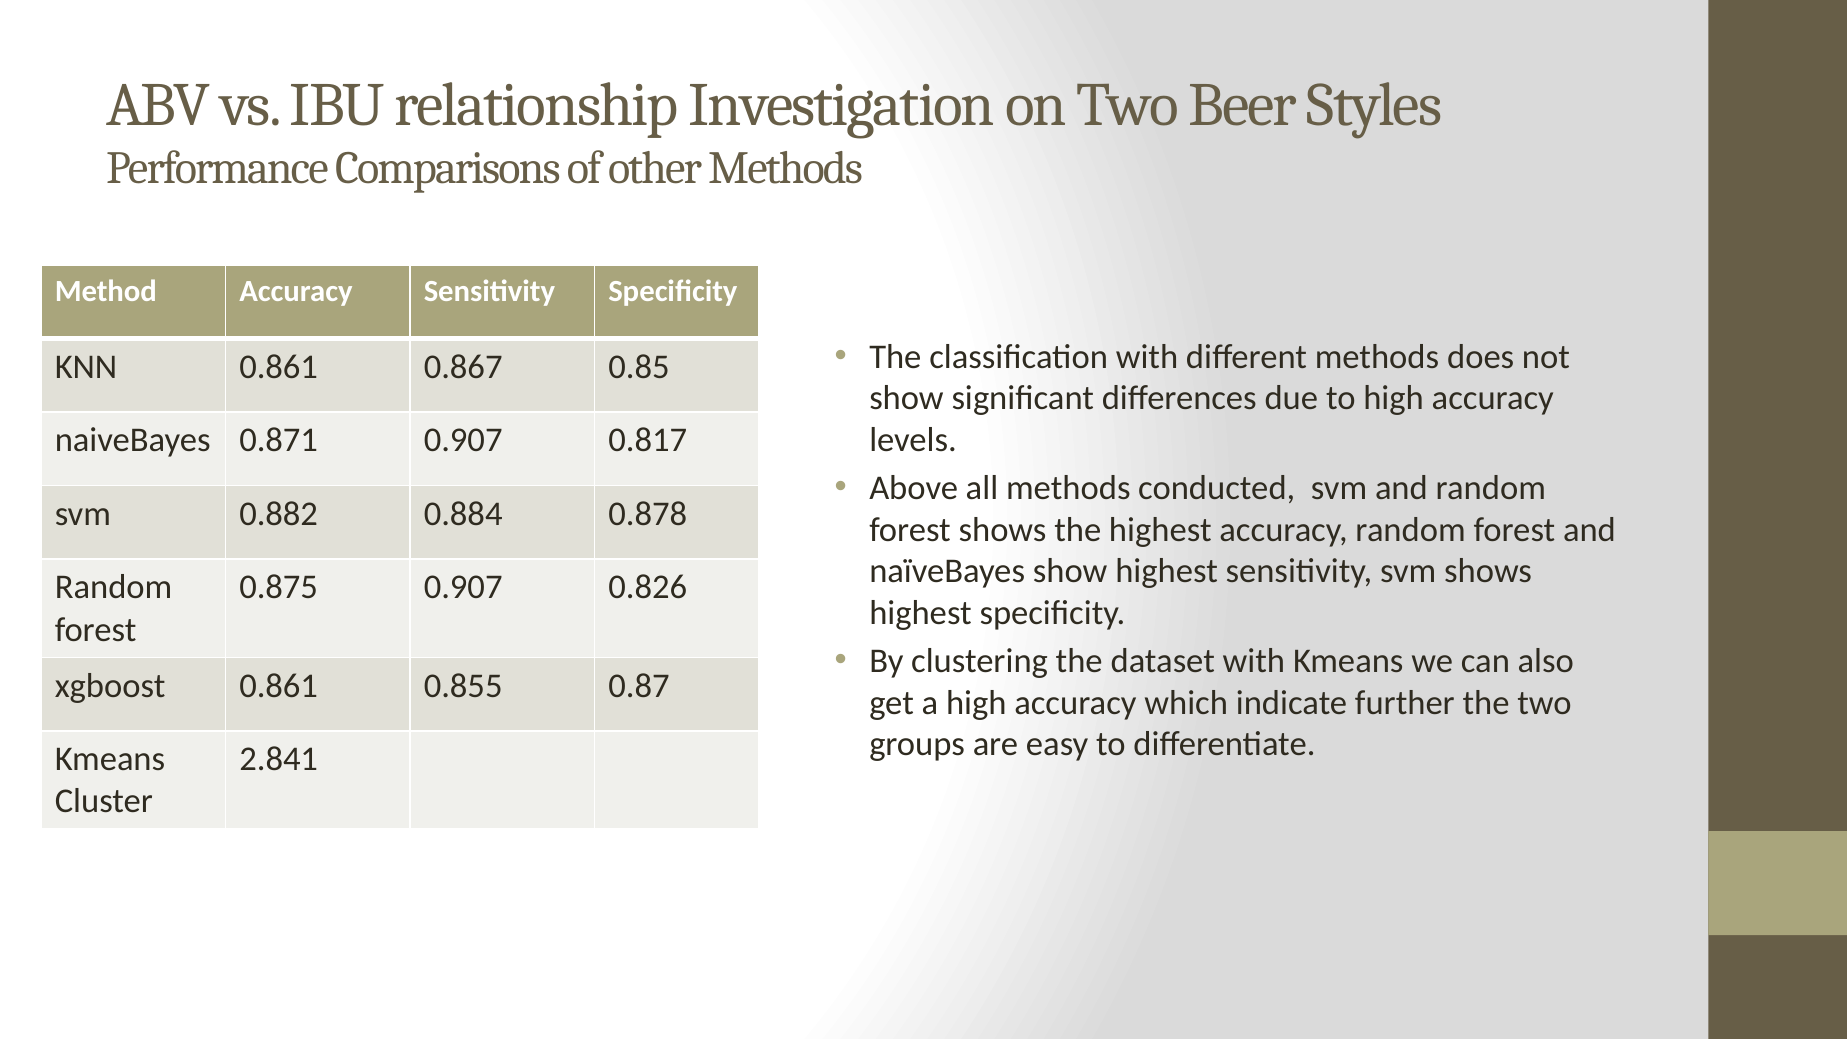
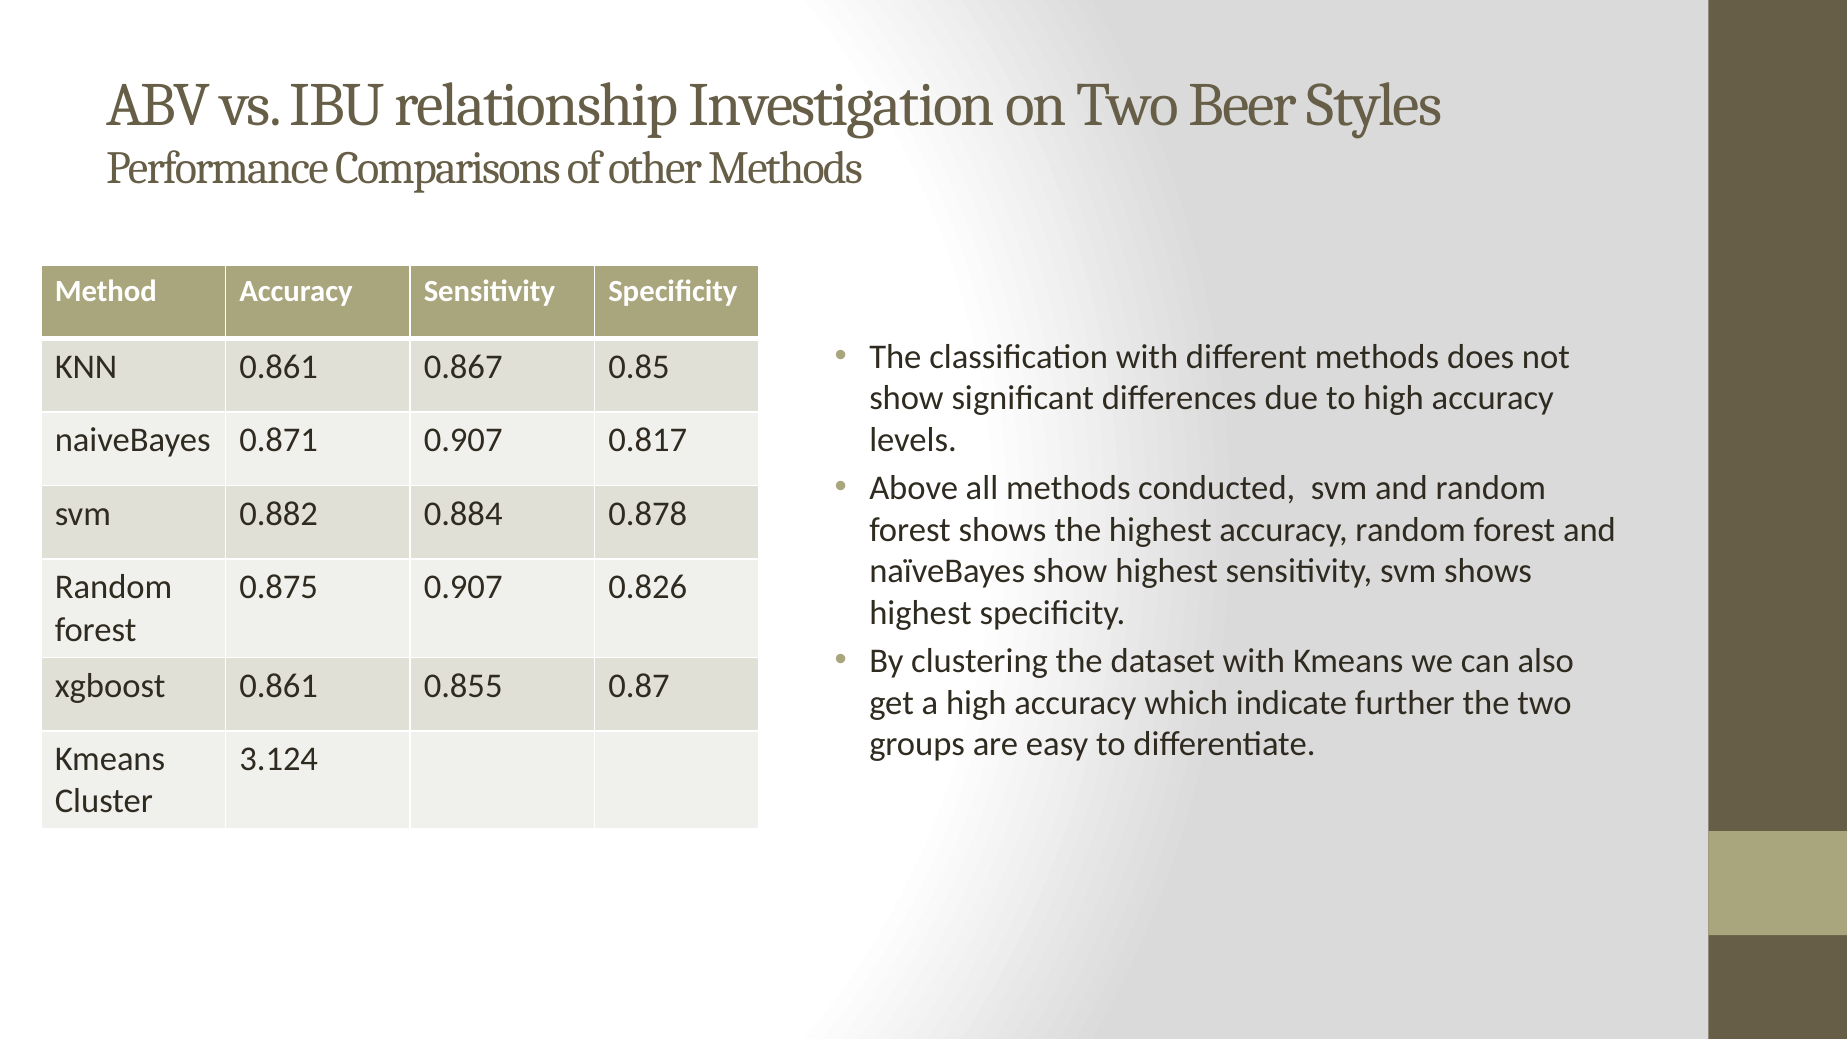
2.841: 2.841 -> 3.124
